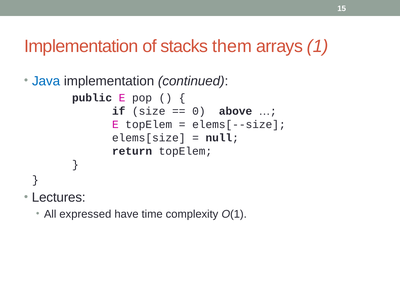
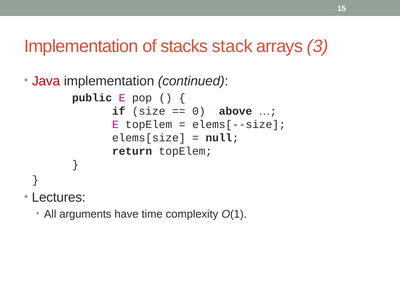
them: them -> stack
1: 1 -> 3
Java colour: blue -> red
expressed: expressed -> arguments
